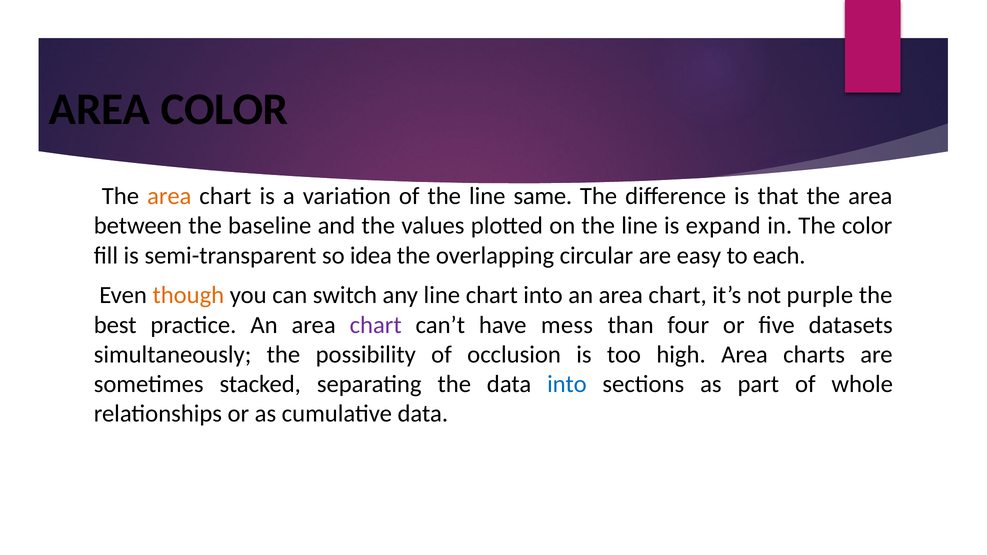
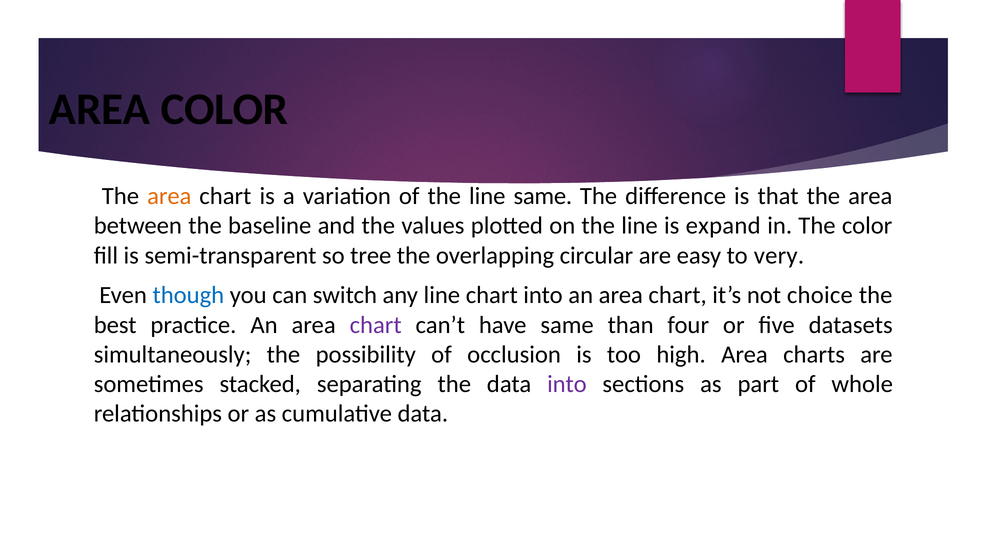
idea: idea -> tree
each: each -> very
though colour: orange -> blue
purple: purple -> choice
have mess: mess -> same
into at (567, 384) colour: blue -> purple
